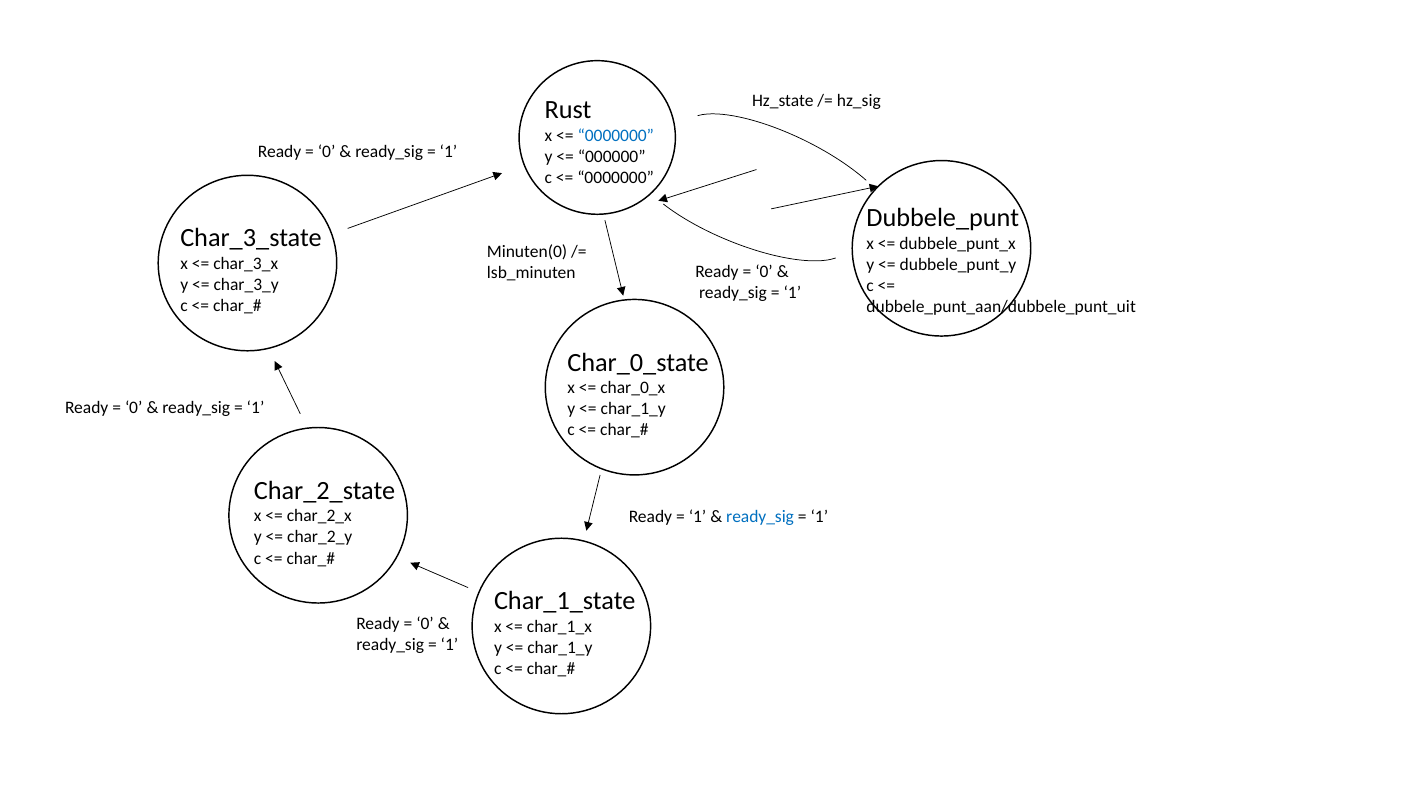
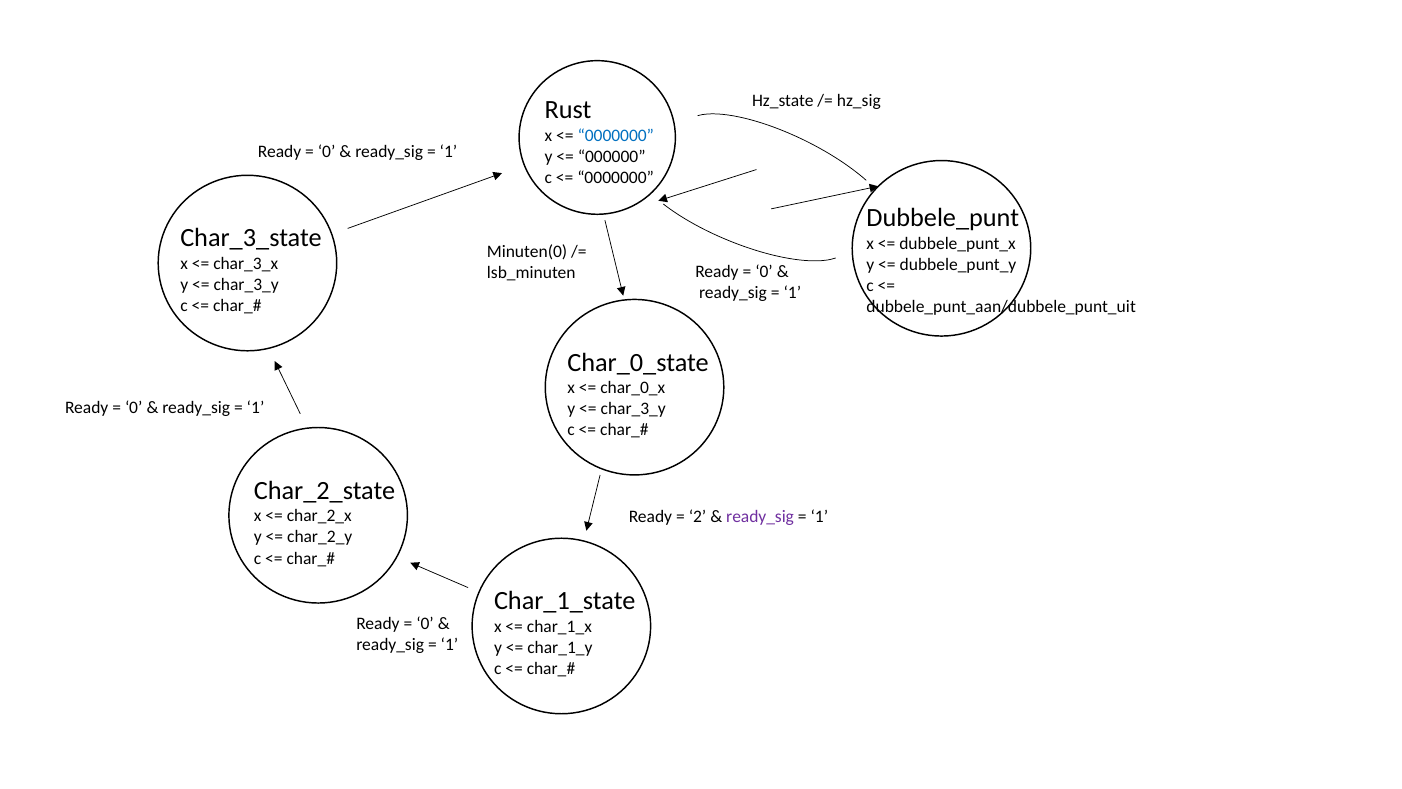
char_1_y at (633, 409): char_1_y -> char_3_y
1 at (698, 516): 1 -> 2
ready_sig at (760, 516) colour: blue -> purple
